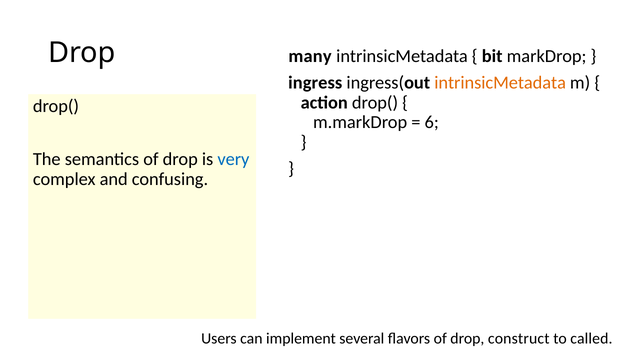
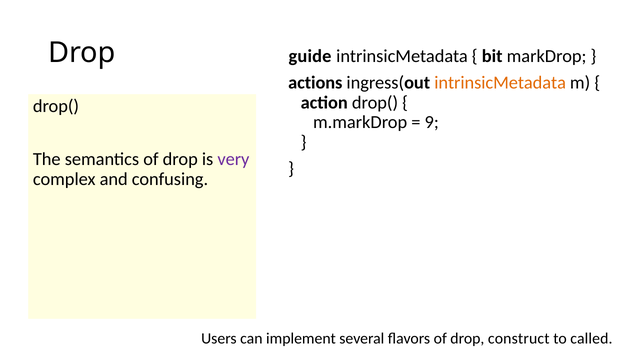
many: many -> guide
ingress: ingress -> actions
6: 6 -> 9
very colour: blue -> purple
